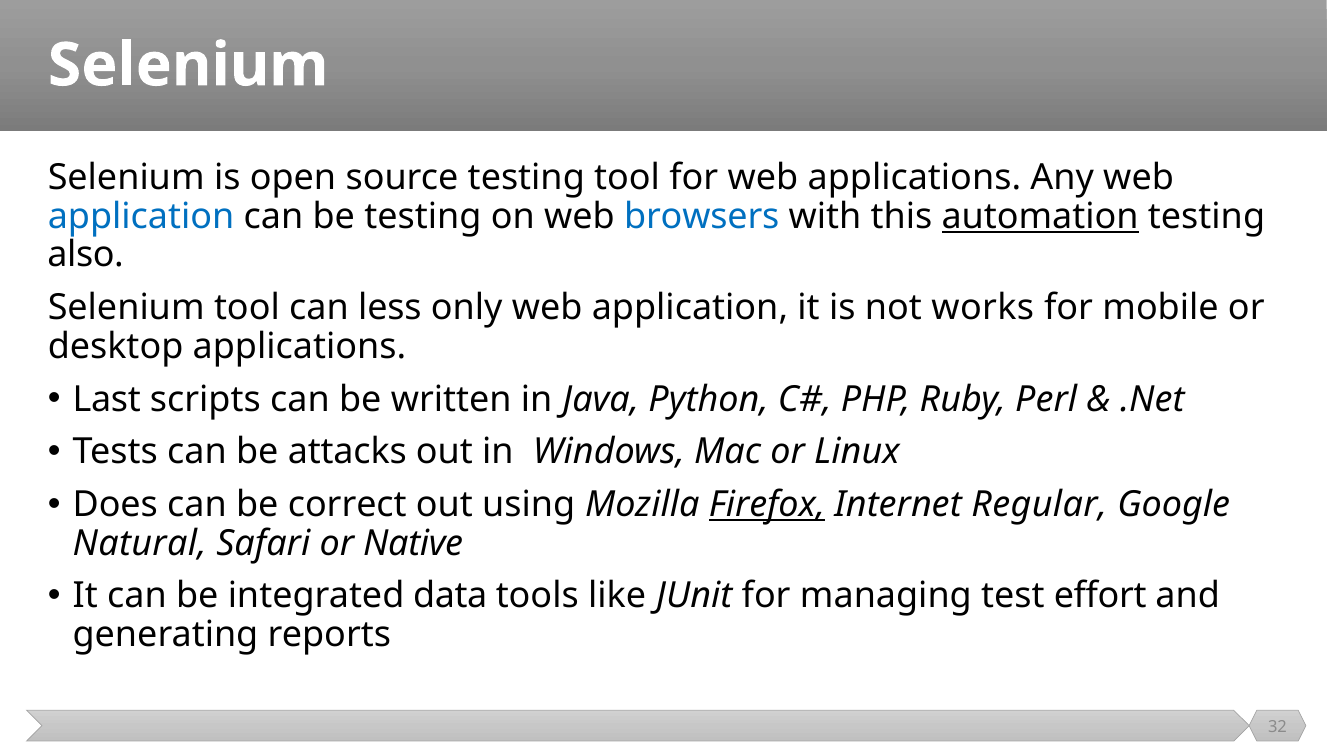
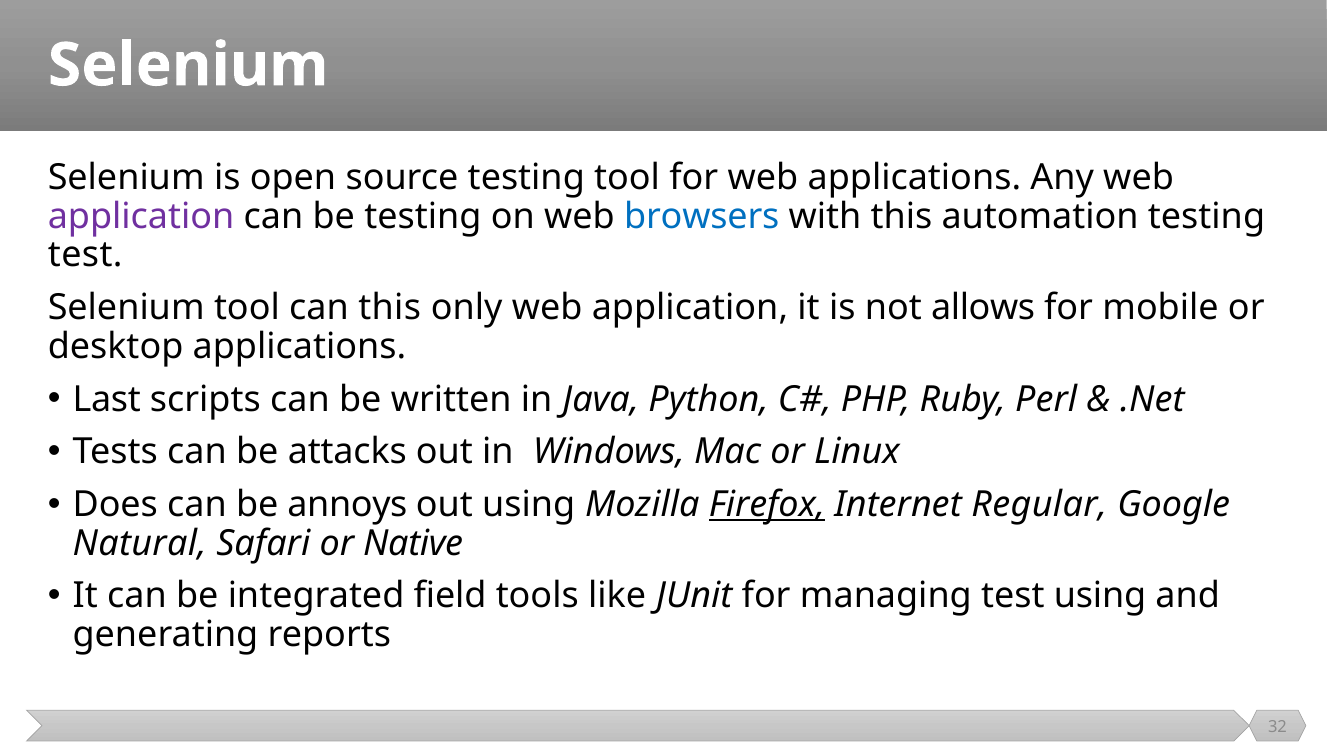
application at (141, 216) colour: blue -> purple
automation underline: present -> none
also at (86, 255): also -> test
can less: less -> this
works: works -> allows
correct: correct -> annoys
data: data -> field
test effort: effort -> using
